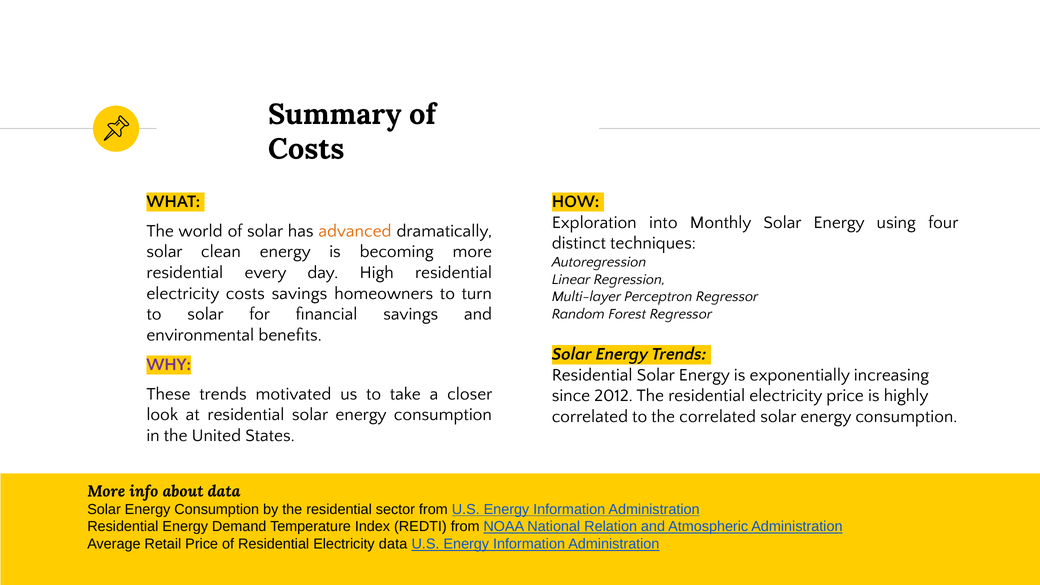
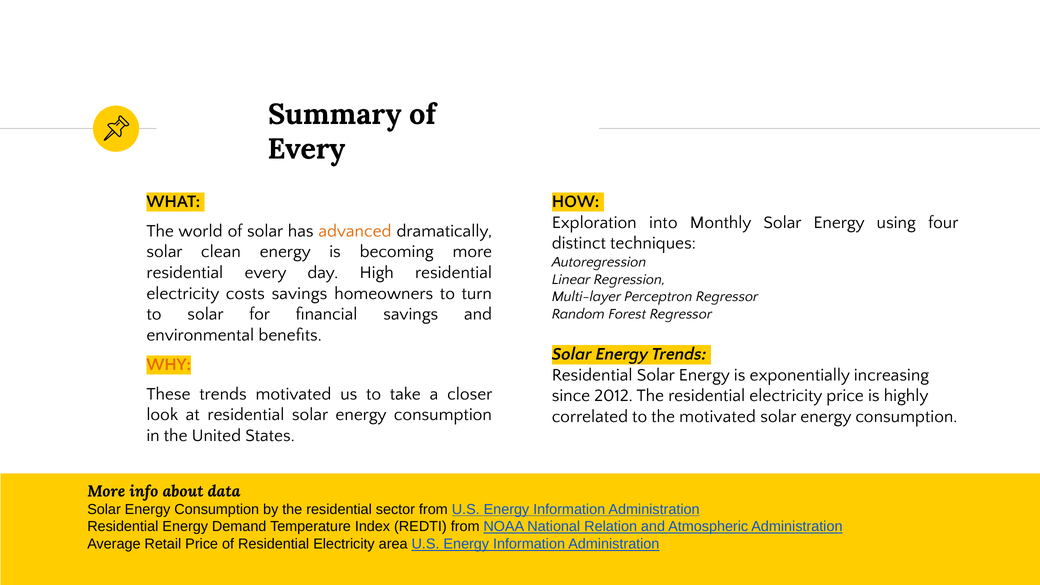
Costs at (306, 149): Costs -> Every
WHY colour: purple -> orange
the correlated: correlated -> motivated
Electricity data: data -> area
